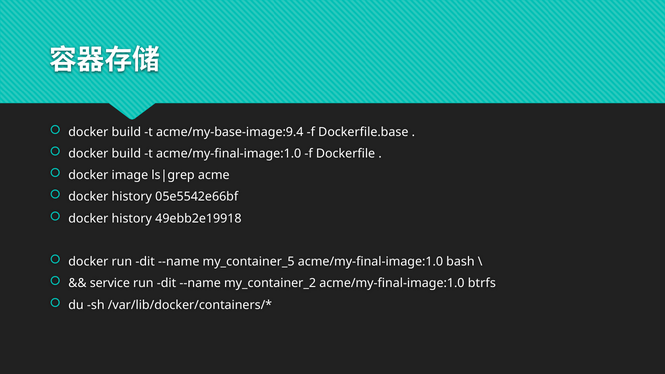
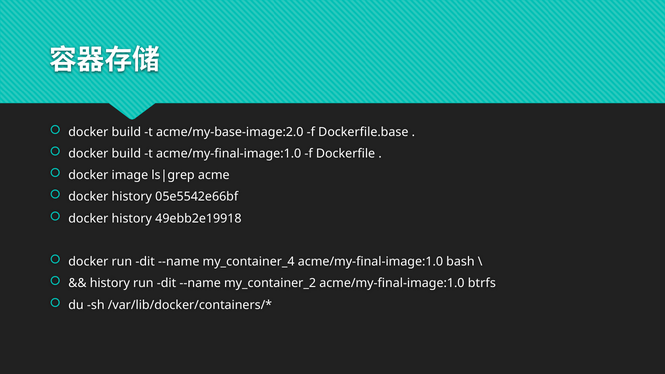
acme/my-base-image:9.4: acme/my-base-image:9.4 -> acme/my-base-image:2.0
my_container_5: my_container_5 -> my_container_4
service at (110, 283): service -> history
